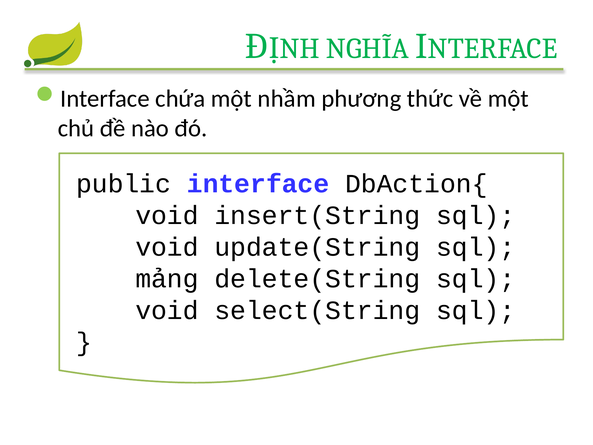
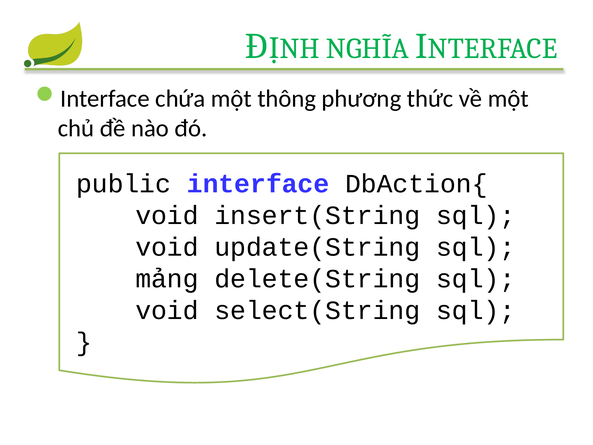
nhầm: nhầm -> thông
